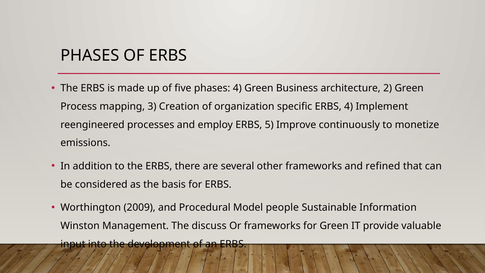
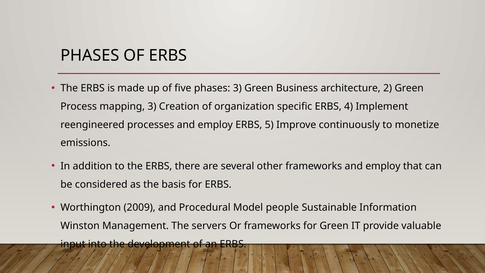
phases 4: 4 -> 3
frameworks and refined: refined -> employ
discuss: discuss -> servers
